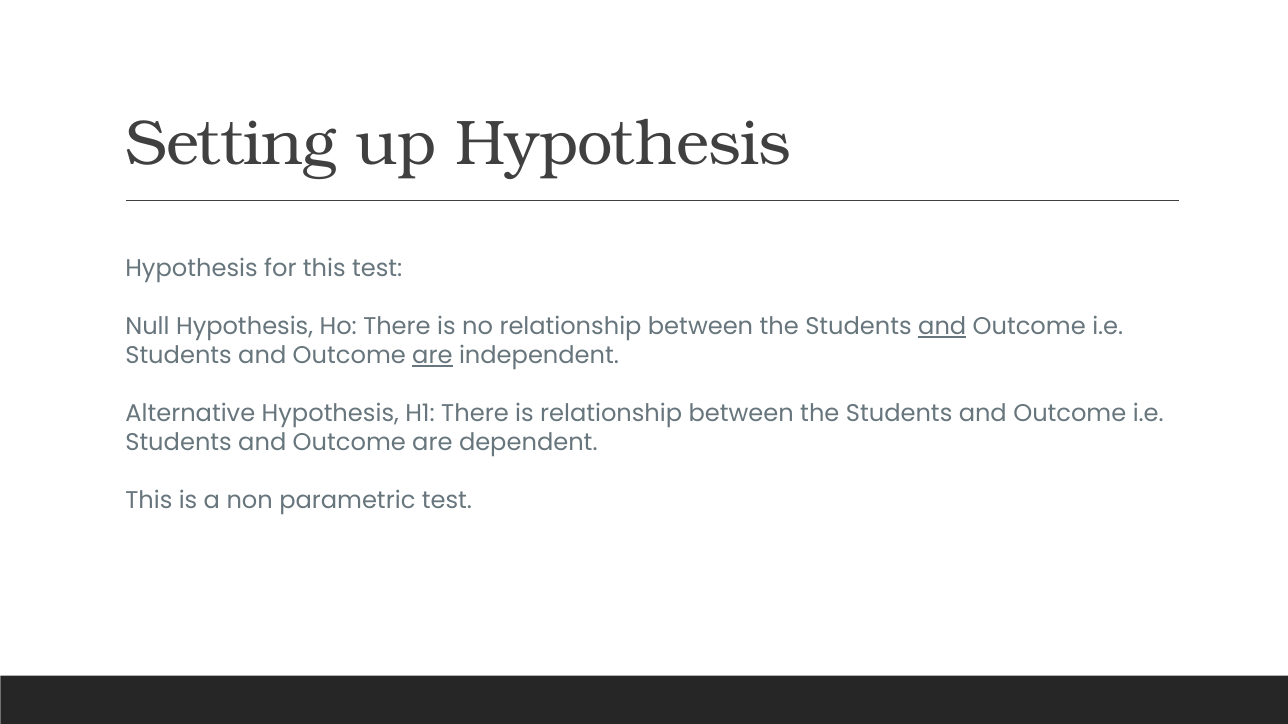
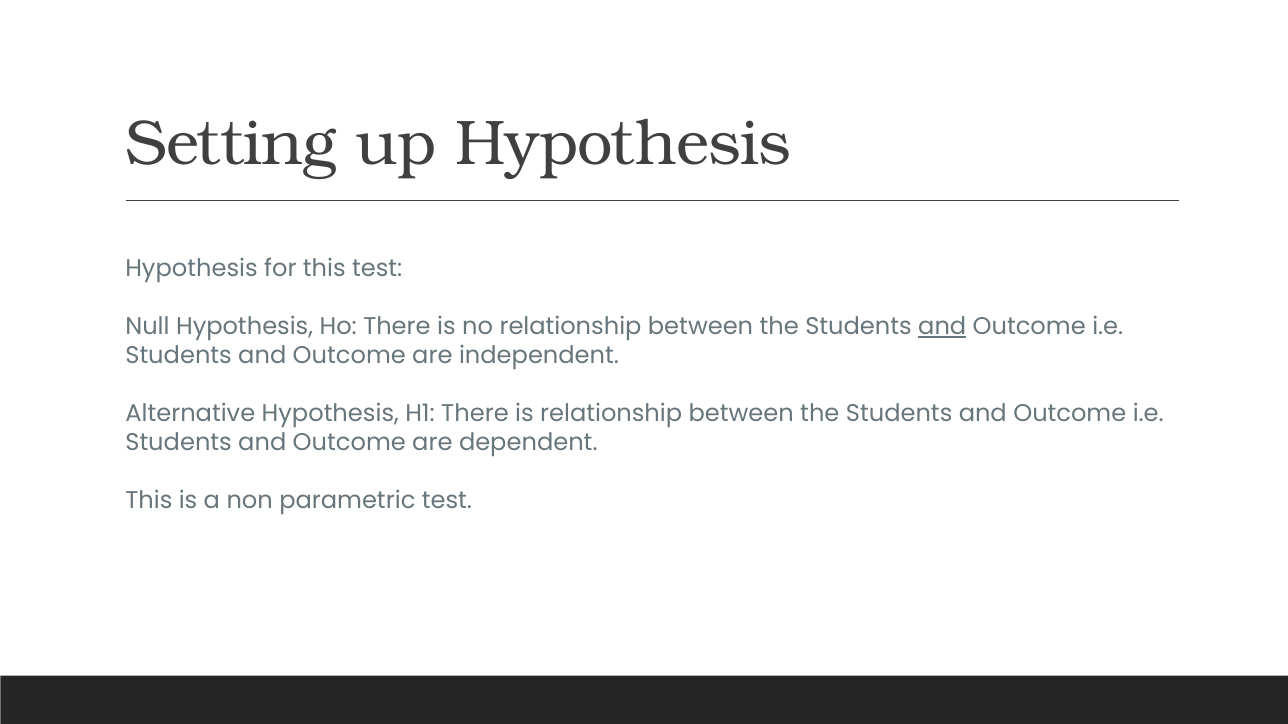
are at (432, 356) underline: present -> none
